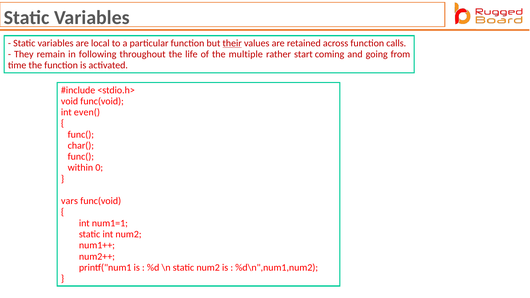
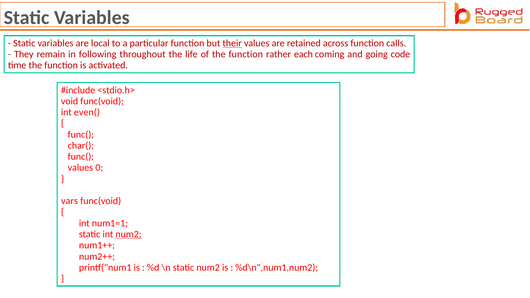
of the multiple: multiple -> function
start: start -> each
from: from -> code
within at (80, 168): within -> values
num2 at (129, 234) underline: none -> present
